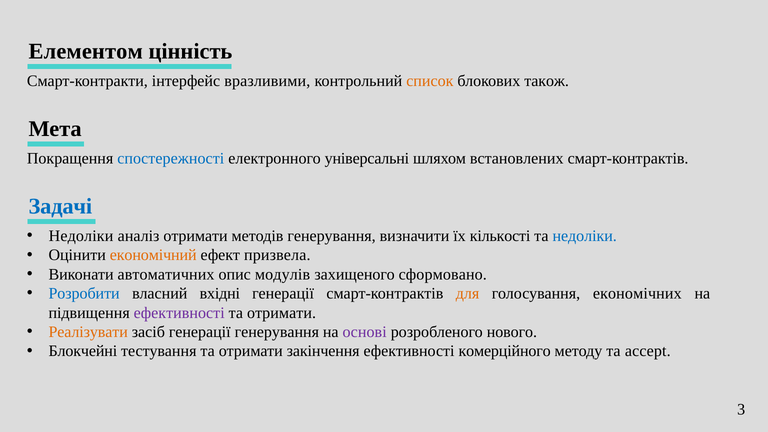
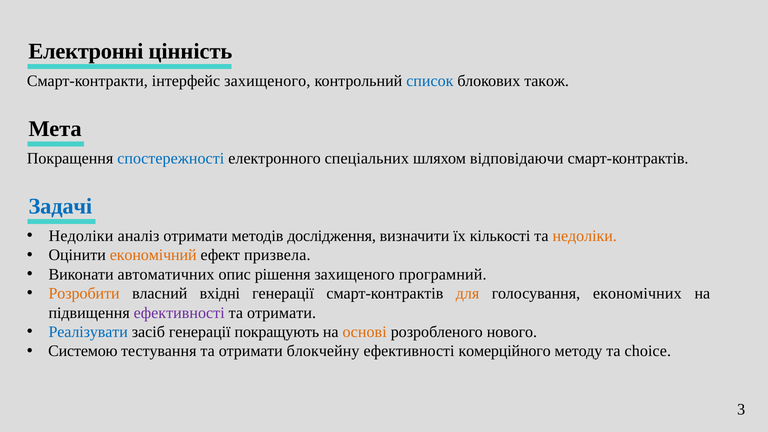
Елементом: Елементом -> Електронні
інтерфейс вразливими: вразливими -> захищеного
список colour: orange -> blue
універсальні: універсальні -> спеціальних
встановлених: встановлених -> відповідаючи
методів генерування: генерування -> дослідження
недоліки at (585, 236) colour: blue -> orange
модулів: модулів -> рішення
сформовано: сформовано -> програмний
Розробити colour: blue -> orange
Реалізувати colour: orange -> blue
генерації генерування: генерування -> покращують
основі colour: purple -> orange
Блокчейні: Блокчейні -> Системою
закінчення: закінчення -> блокчейну
accept: accept -> choice
